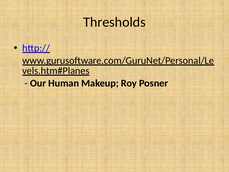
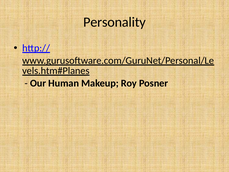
Thresholds: Thresholds -> Personality
